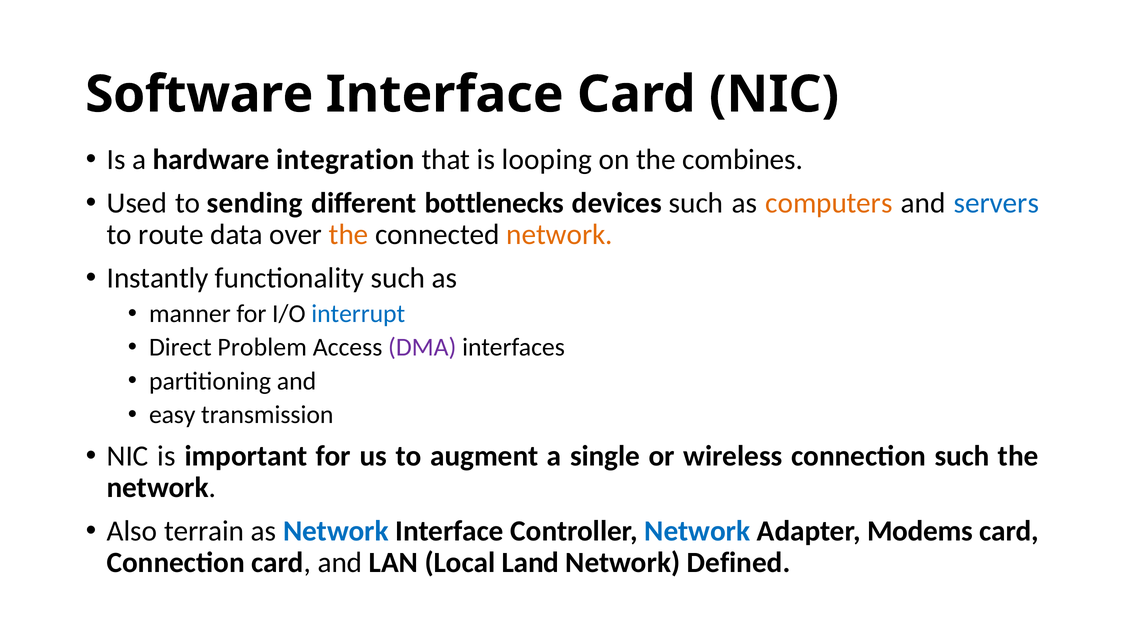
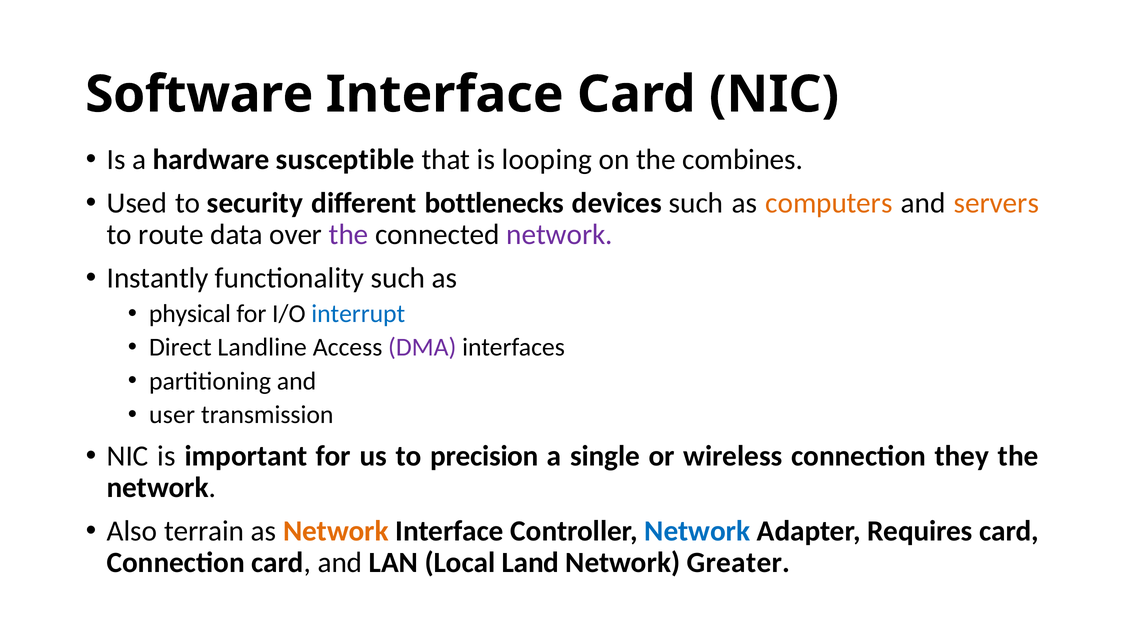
integration: integration -> susceptible
sending: sending -> security
servers colour: blue -> orange
the at (349, 235) colour: orange -> purple
network at (560, 235) colour: orange -> purple
manner: manner -> physical
Problem: Problem -> Landline
easy: easy -> user
augment: augment -> precision
connection such: such -> they
Network at (336, 531) colour: blue -> orange
Modems: Modems -> Requires
Defined: Defined -> Greater
